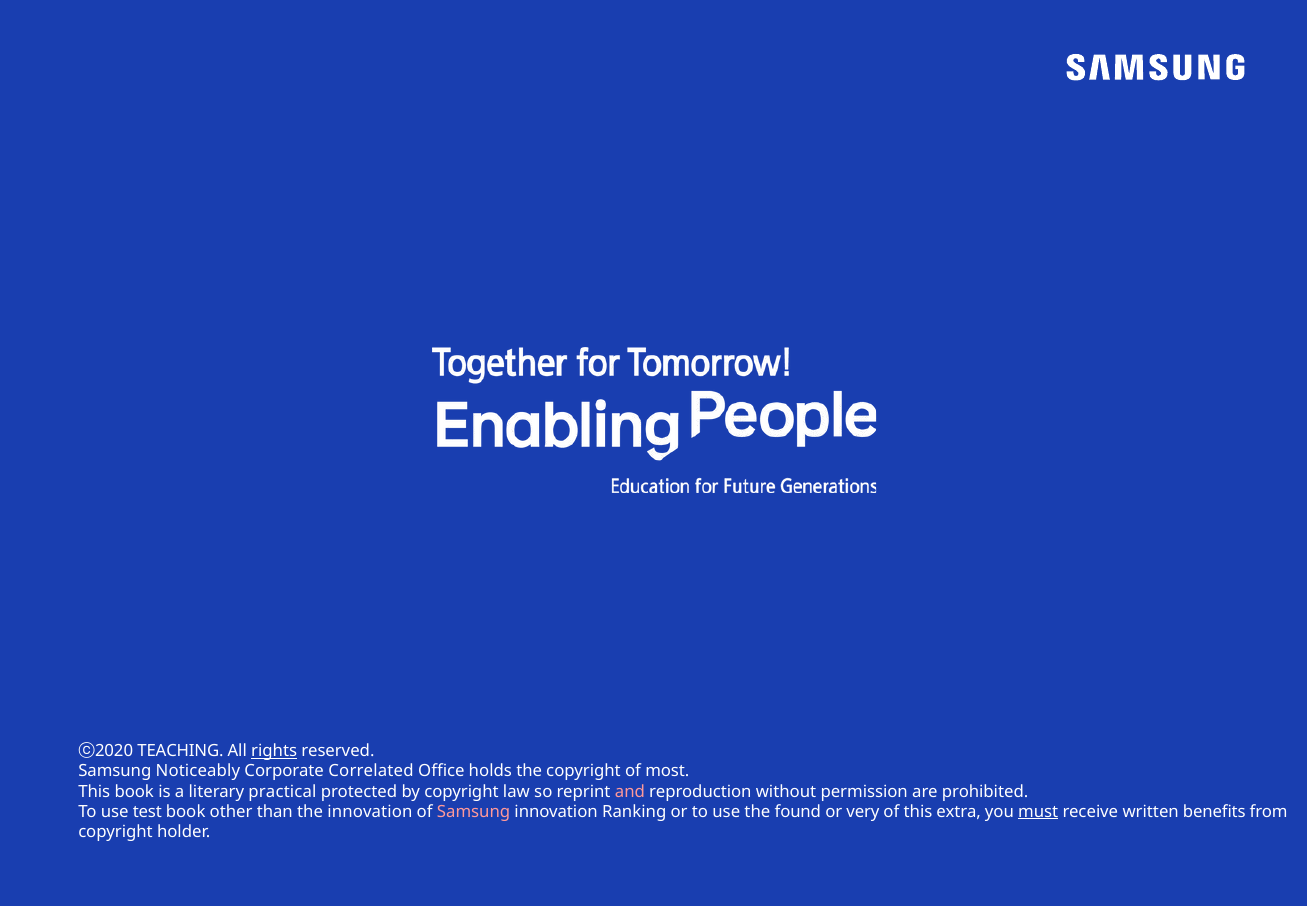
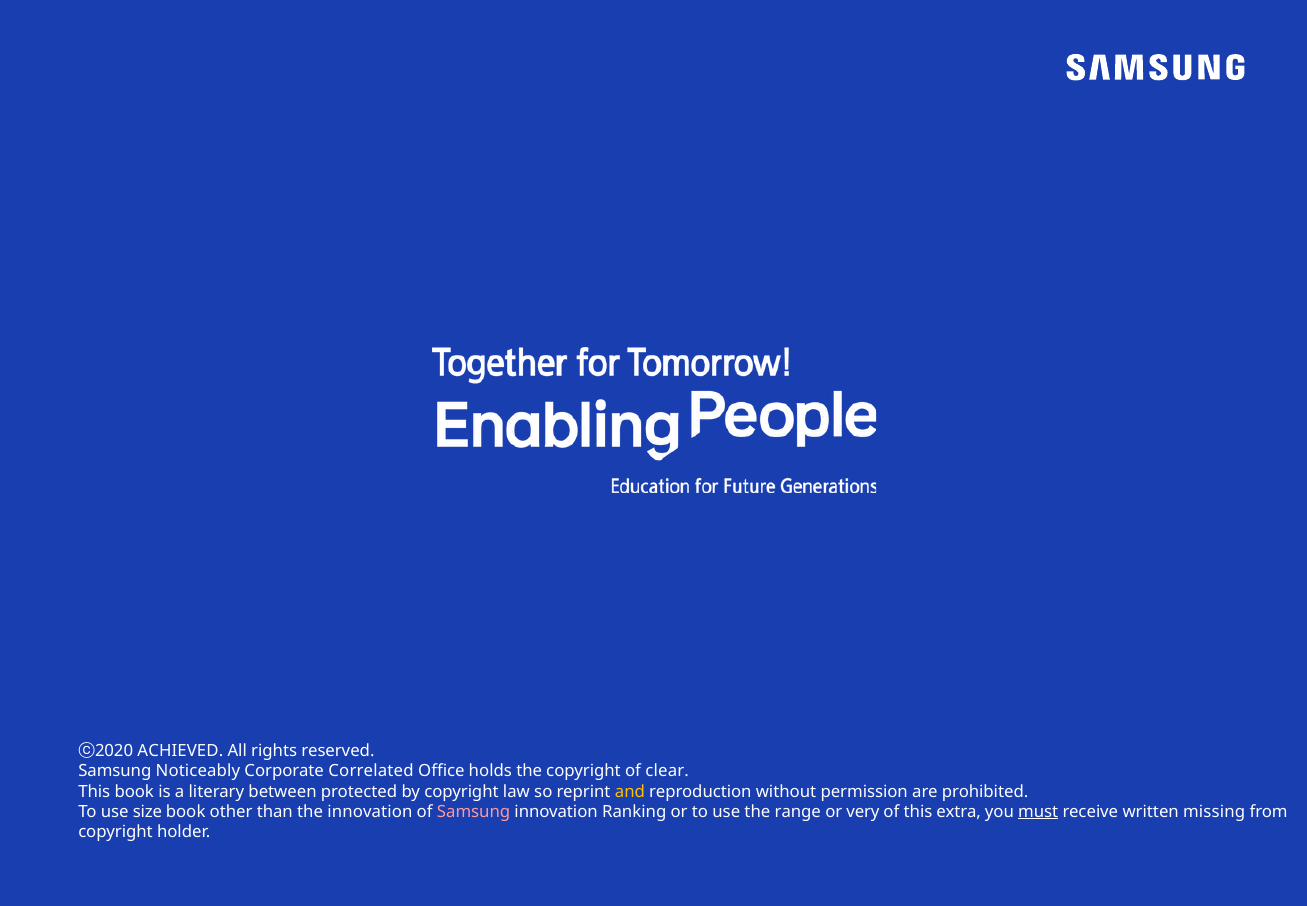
TEACHING: TEACHING -> ACHIEVED
rights underline: present -> none
most: most -> clear
practical: practical -> between
and colour: pink -> yellow
test: test -> size
found: found -> range
benefits: benefits -> missing
